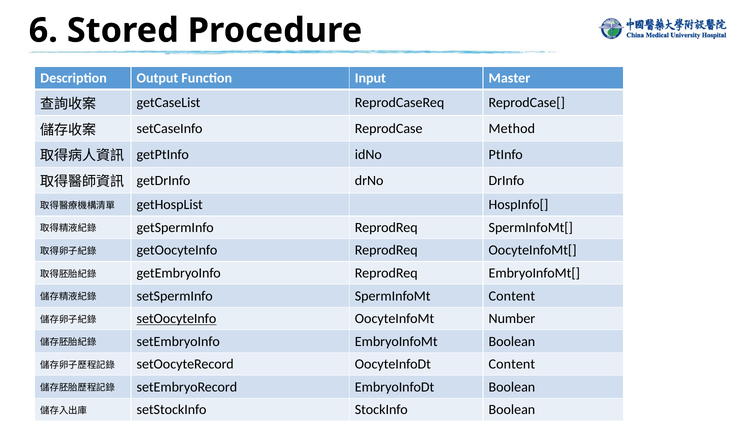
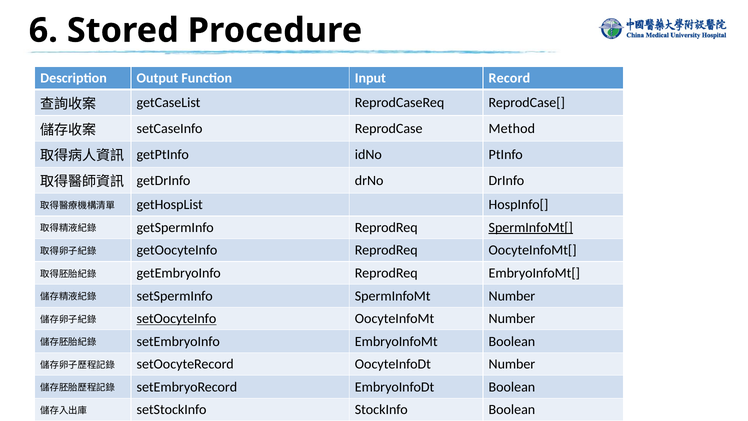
Master: Master -> Record
SpermInfoMt[ underline: none -> present
SpermInfoMt Content: Content -> Number
OocyteInfoDt Content: Content -> Number
